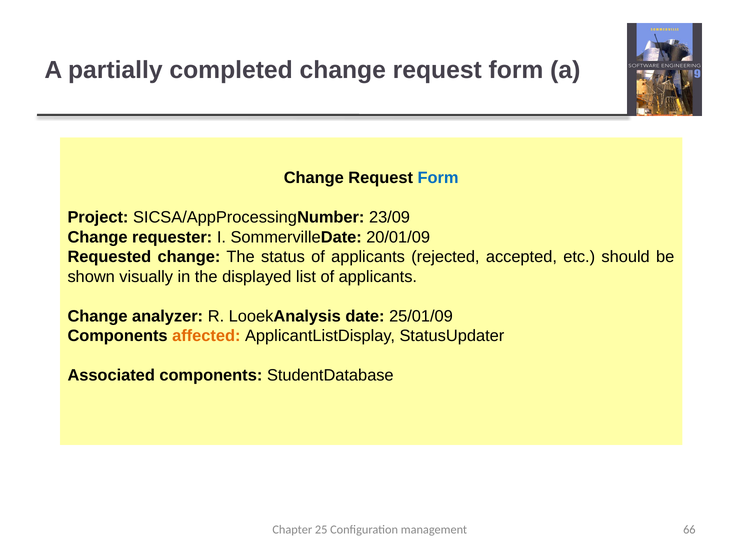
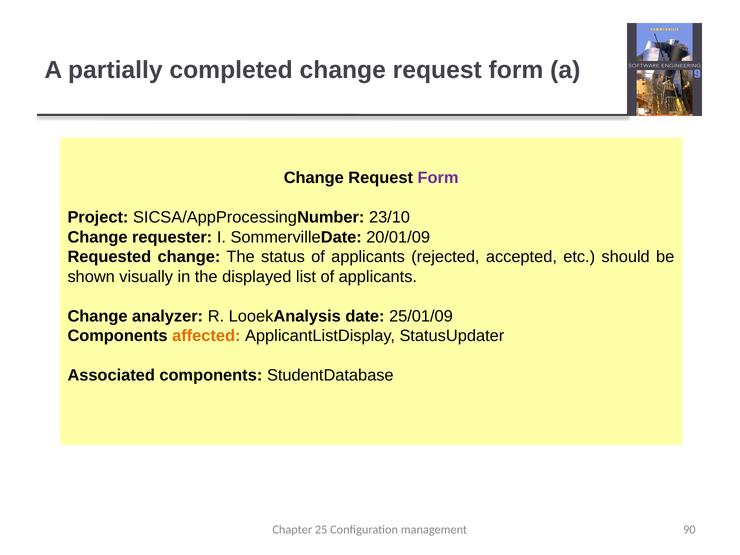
Form at (438, 178) colour: blue -> purple
23/09: 23/09 -> 23/10
66: 66 -> 90
